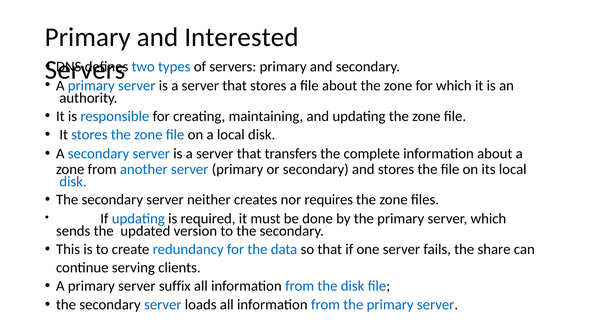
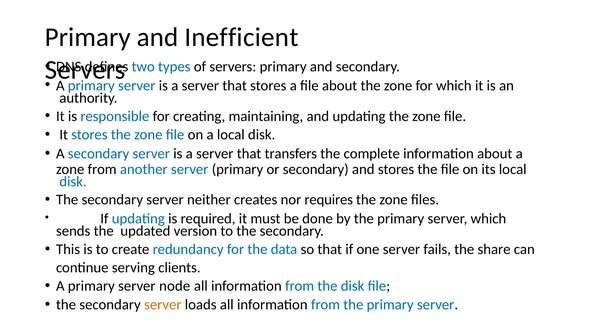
Interested: Interested -> Inefficient
suffix: suffix -> node
server at (163, 305) colour: blue -> orange
